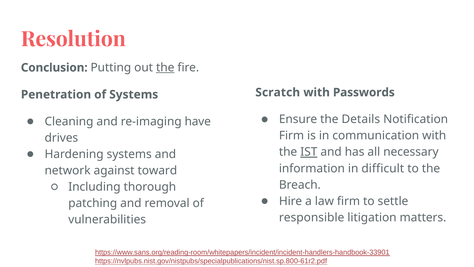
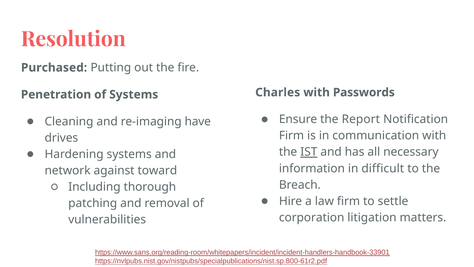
Conclusion: Conclusion -> Purchased
the at (165, 68) underline: present -> none
Scratch: Scratch -> Charles
Details: Details -> Report
responsible: responsible -> corporation
